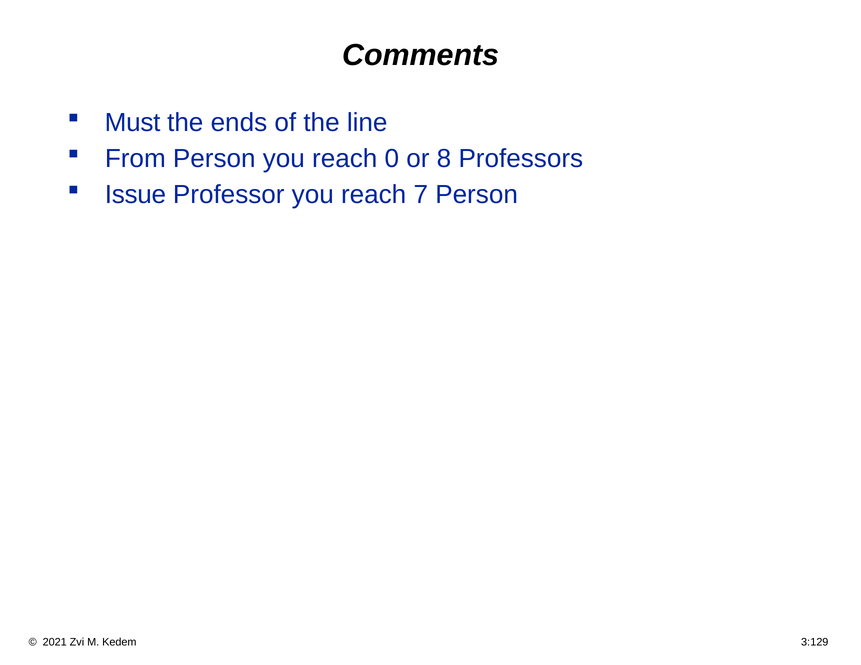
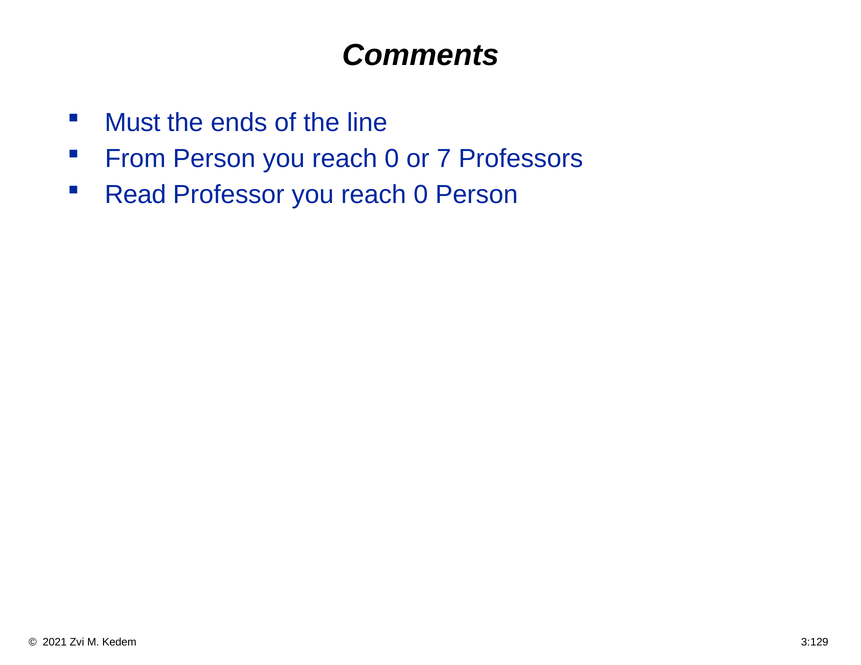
8: 8 -> 7
Issue: Issue -> Read
Professor you reach 7: 7 -> 0
